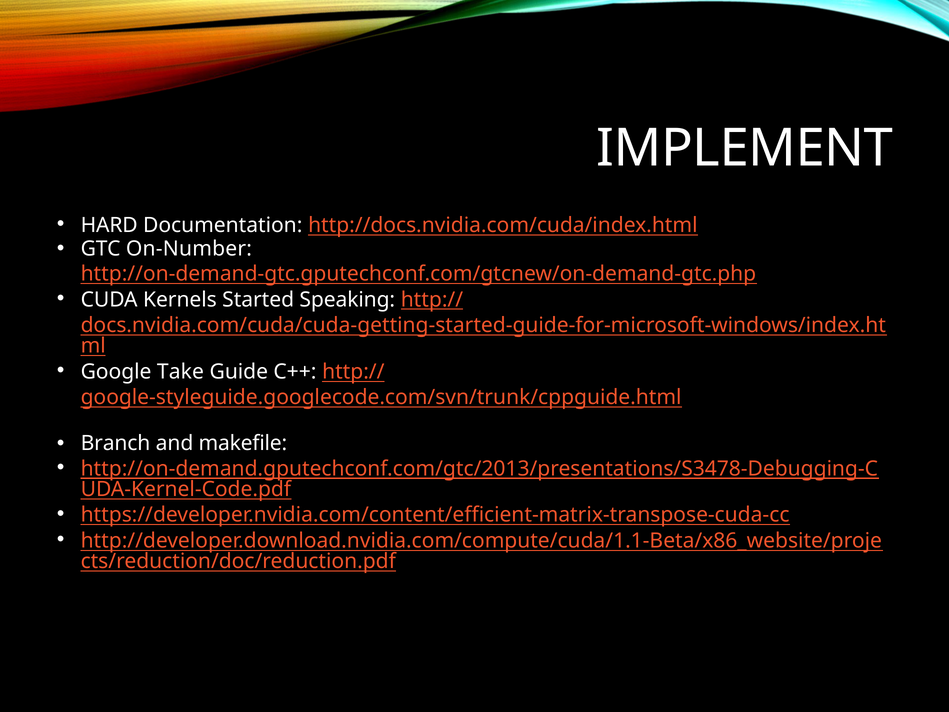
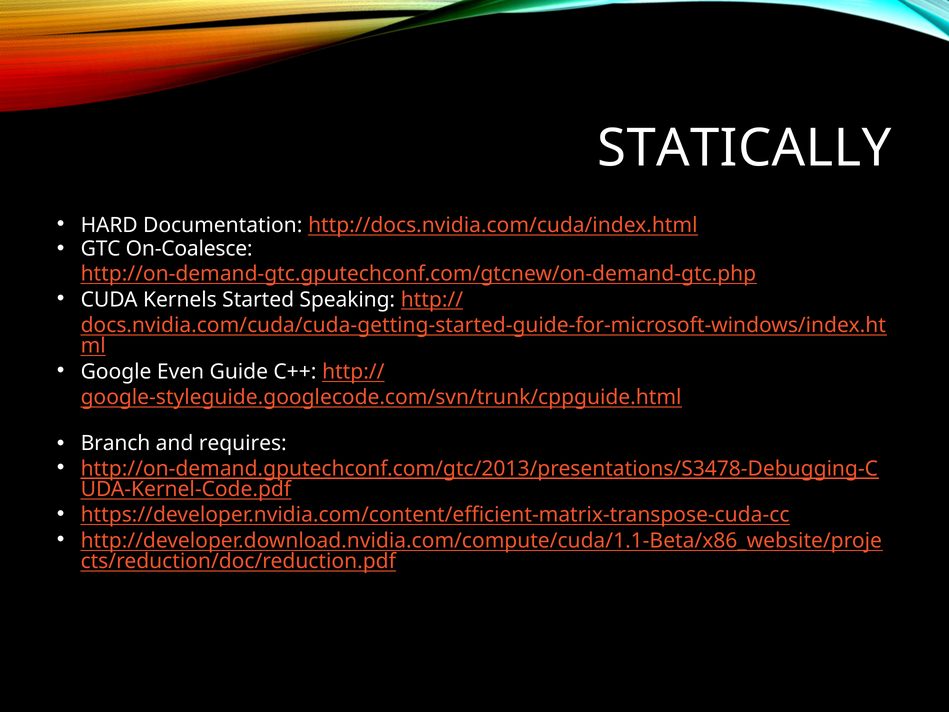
IMPLEMENT: IMPLEMENT -> STATICALLY
On-Number: On-Number -> On-Coalesce
Take: Take -> Even
makefile: makefile -> requires
